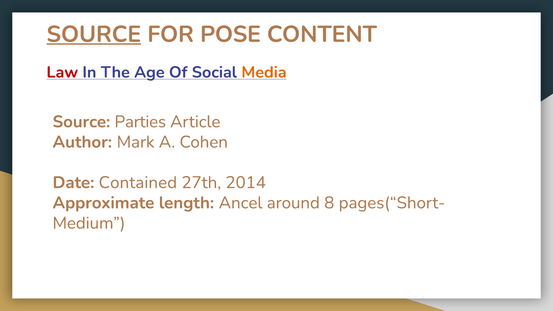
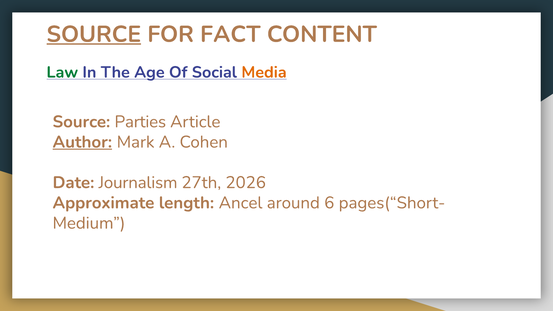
POSE: POSE -> FACT
Law colour: red -> green
Author underline: none -> present
Contained: Contained -> Journalism
2014: 2014 -> 2026
8: 8 -> 6
